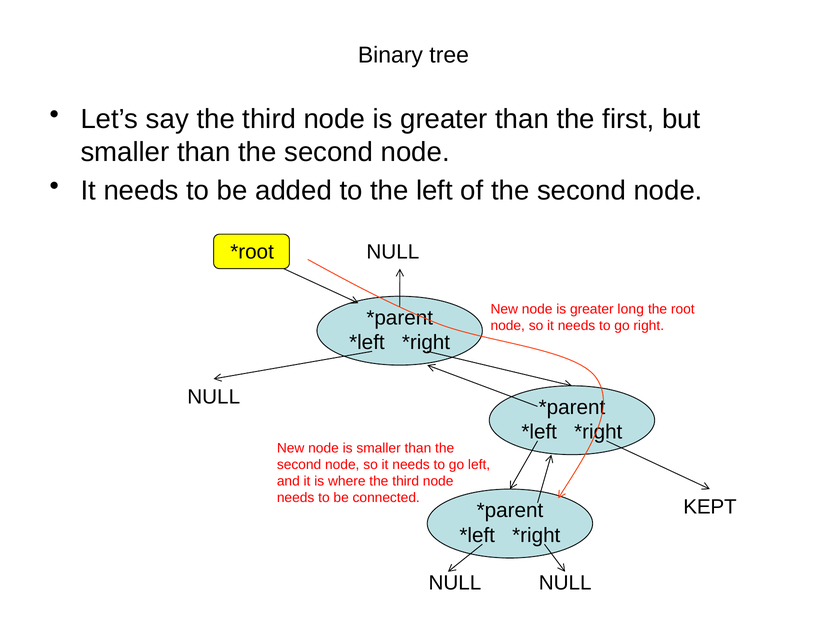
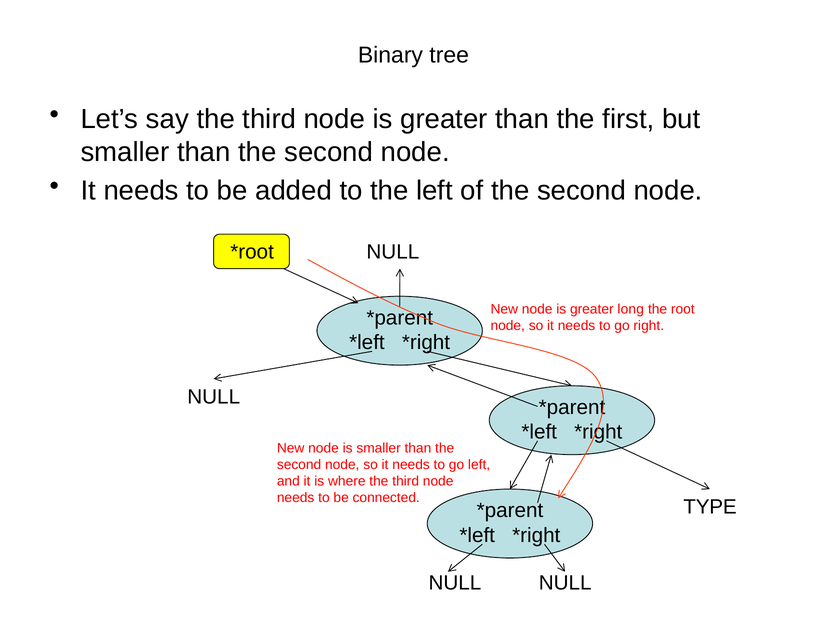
KEPT: KEPT -> TYPE
